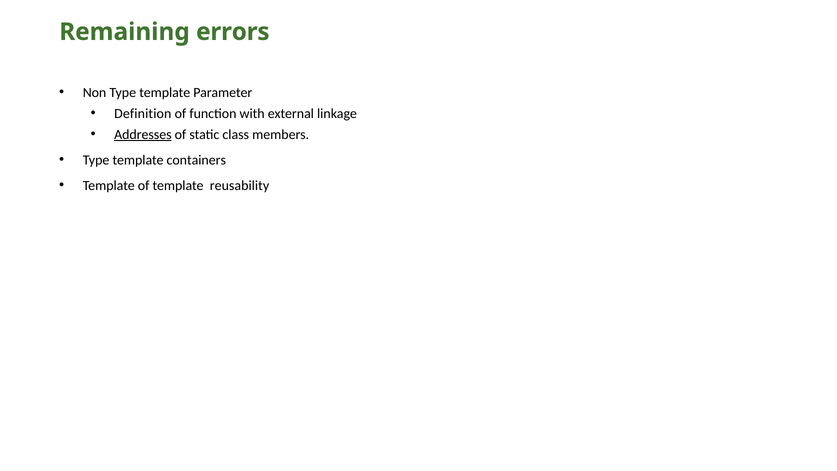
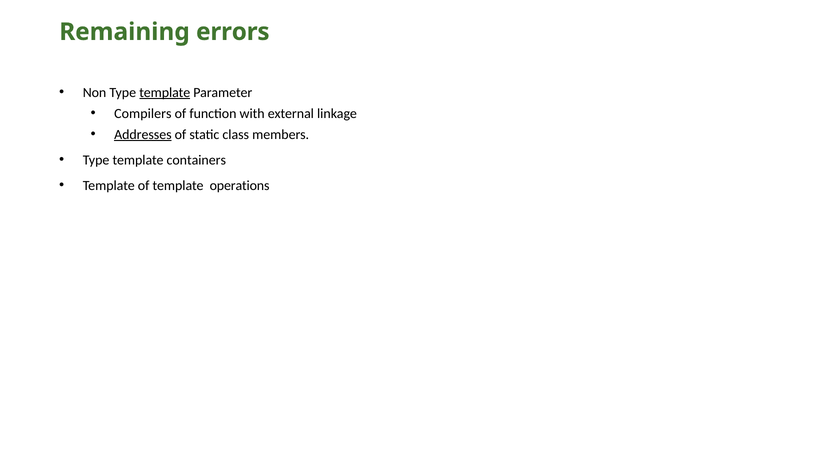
template at (165, 92) underline: none -> present
Definition: Definition -> Compilers
reusability: reusability -> operations
